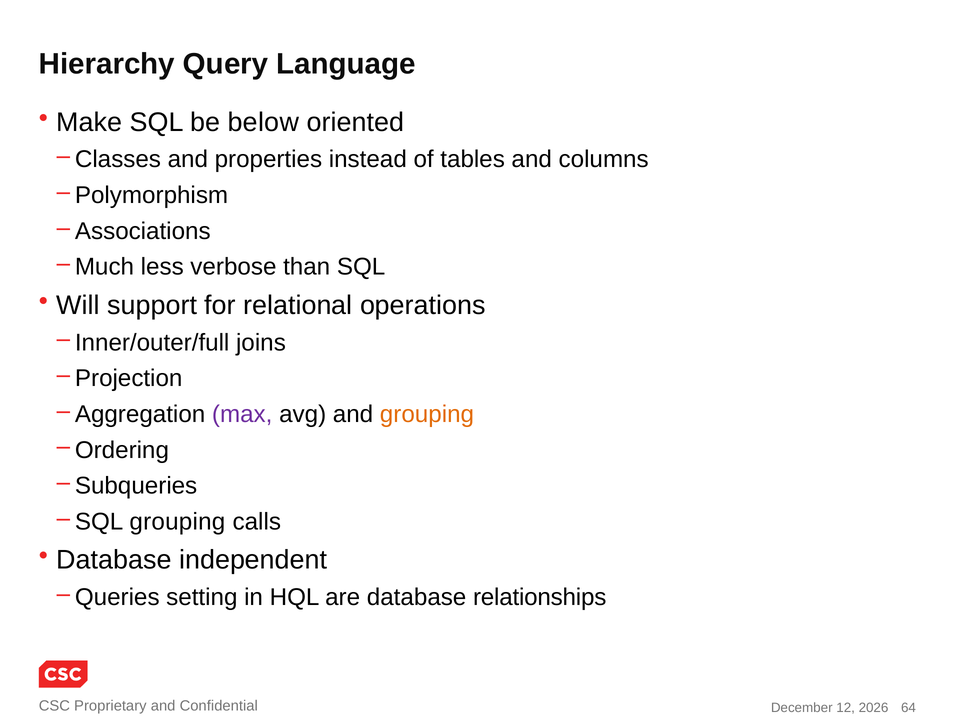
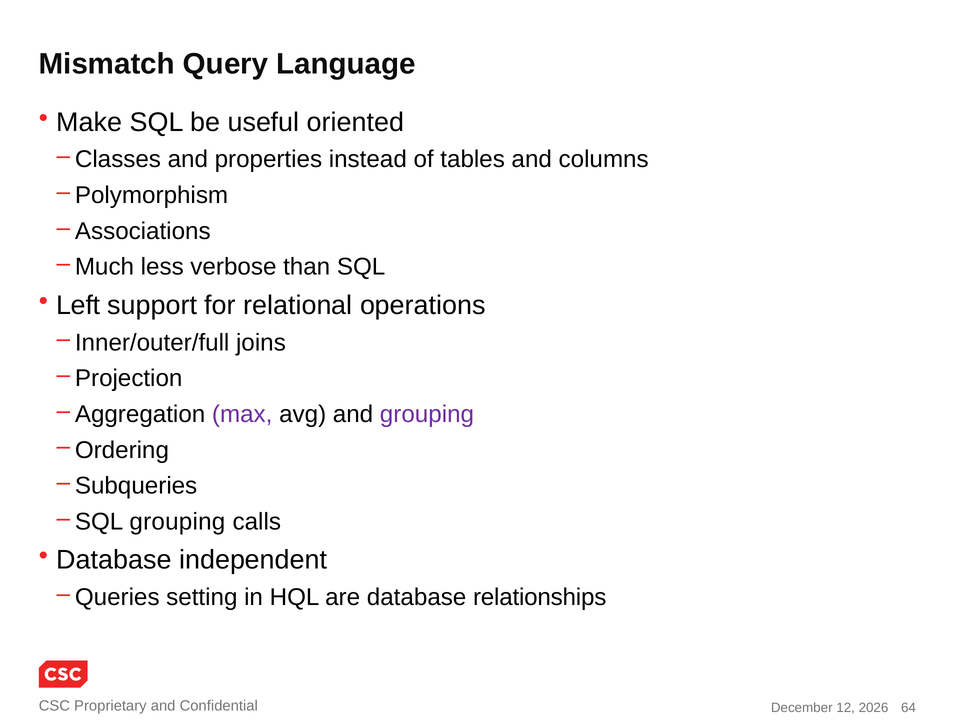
Hierarchy: Hierarchy -> Mismatch
below: below -> useful
Will: Will -> Left
grouping at (427, 414) colour: orange -> purple
